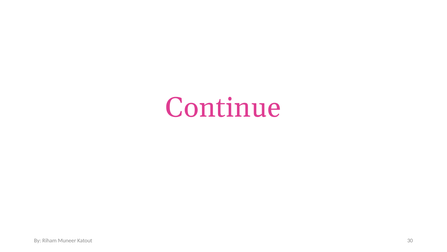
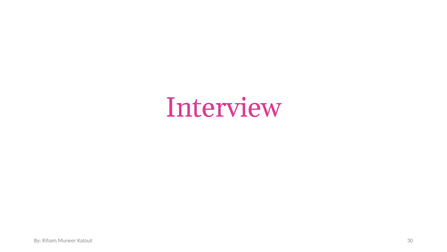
Continue: Continue -> Interview
